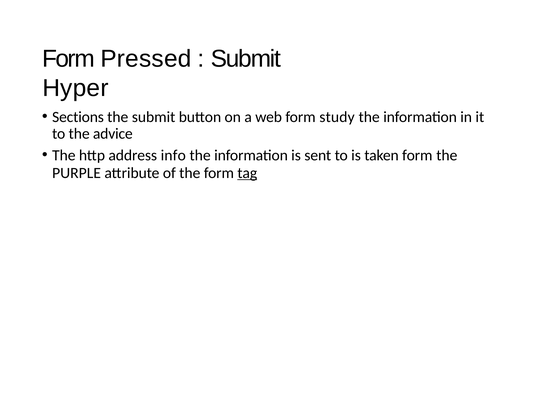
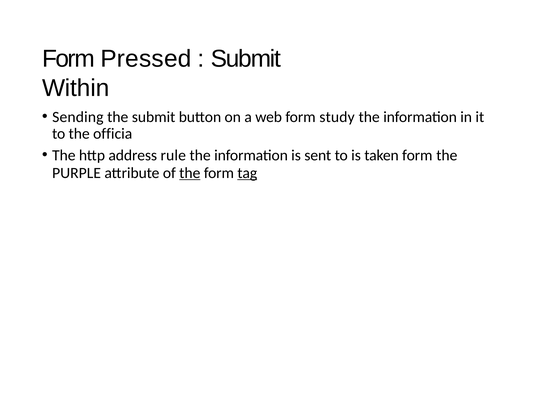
Hyper: Hyper -> Within
Sections: Sections -> Sending
advice: advice -> officia
info: info -> rule
the at (190, 173) underline: none -> present
